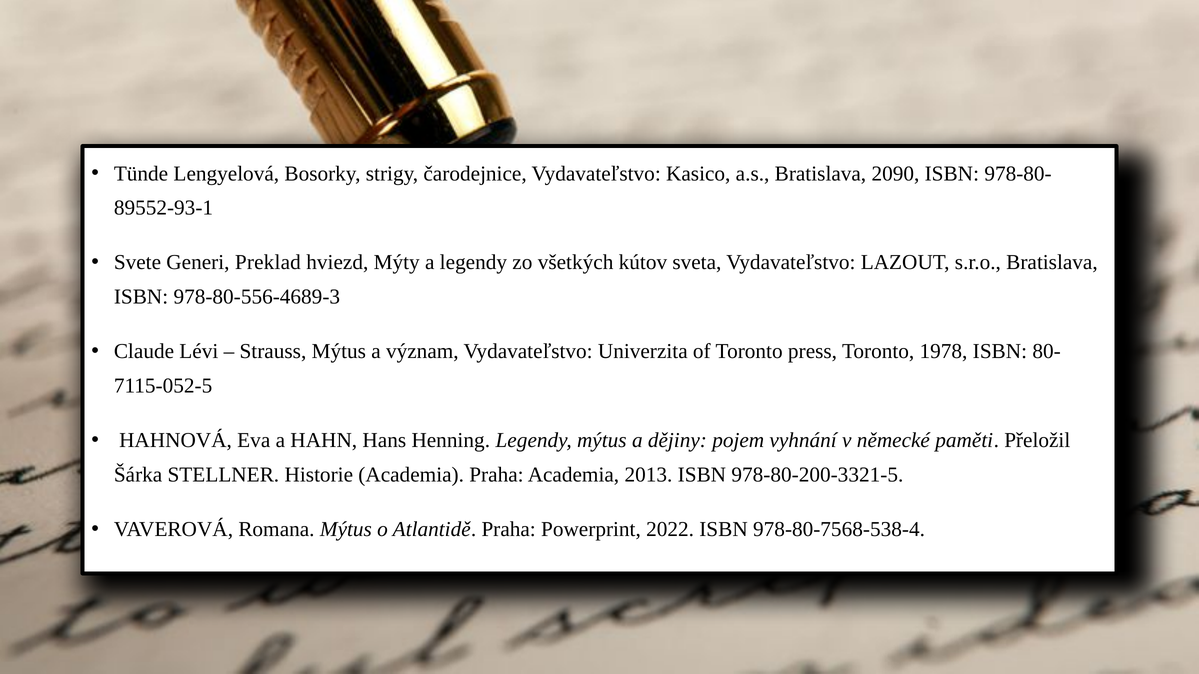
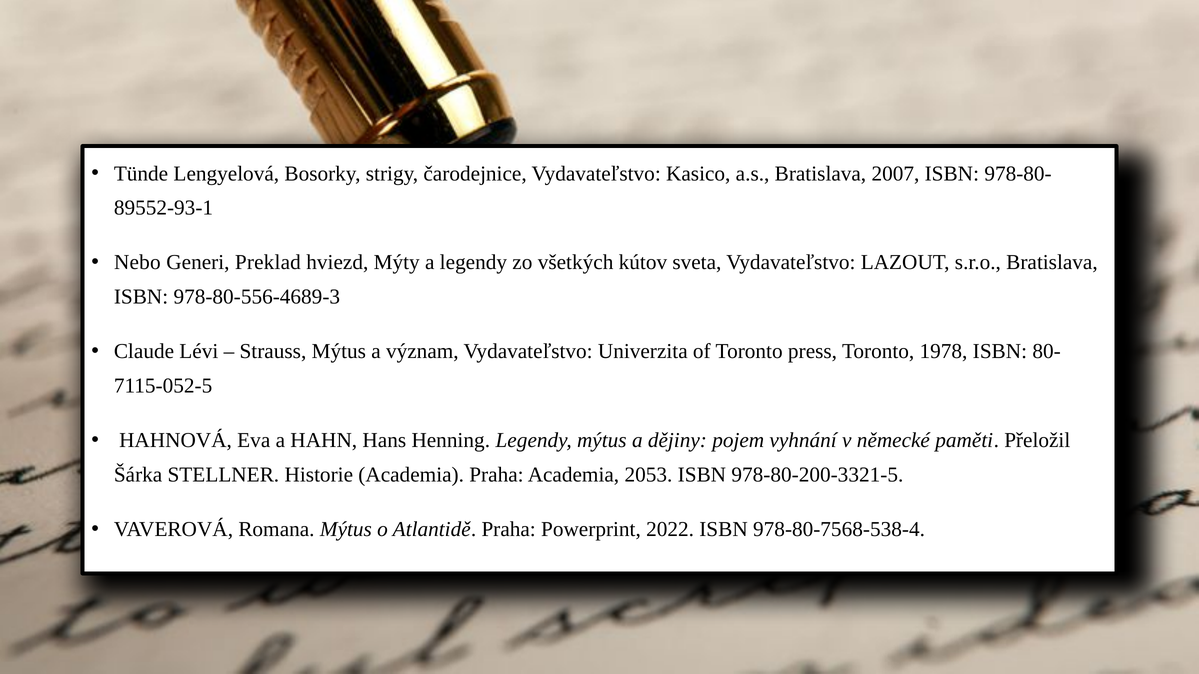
2090: 2090 -> 2007
Svete: Svete -> Nebo
2013: 2013 -> 2053
